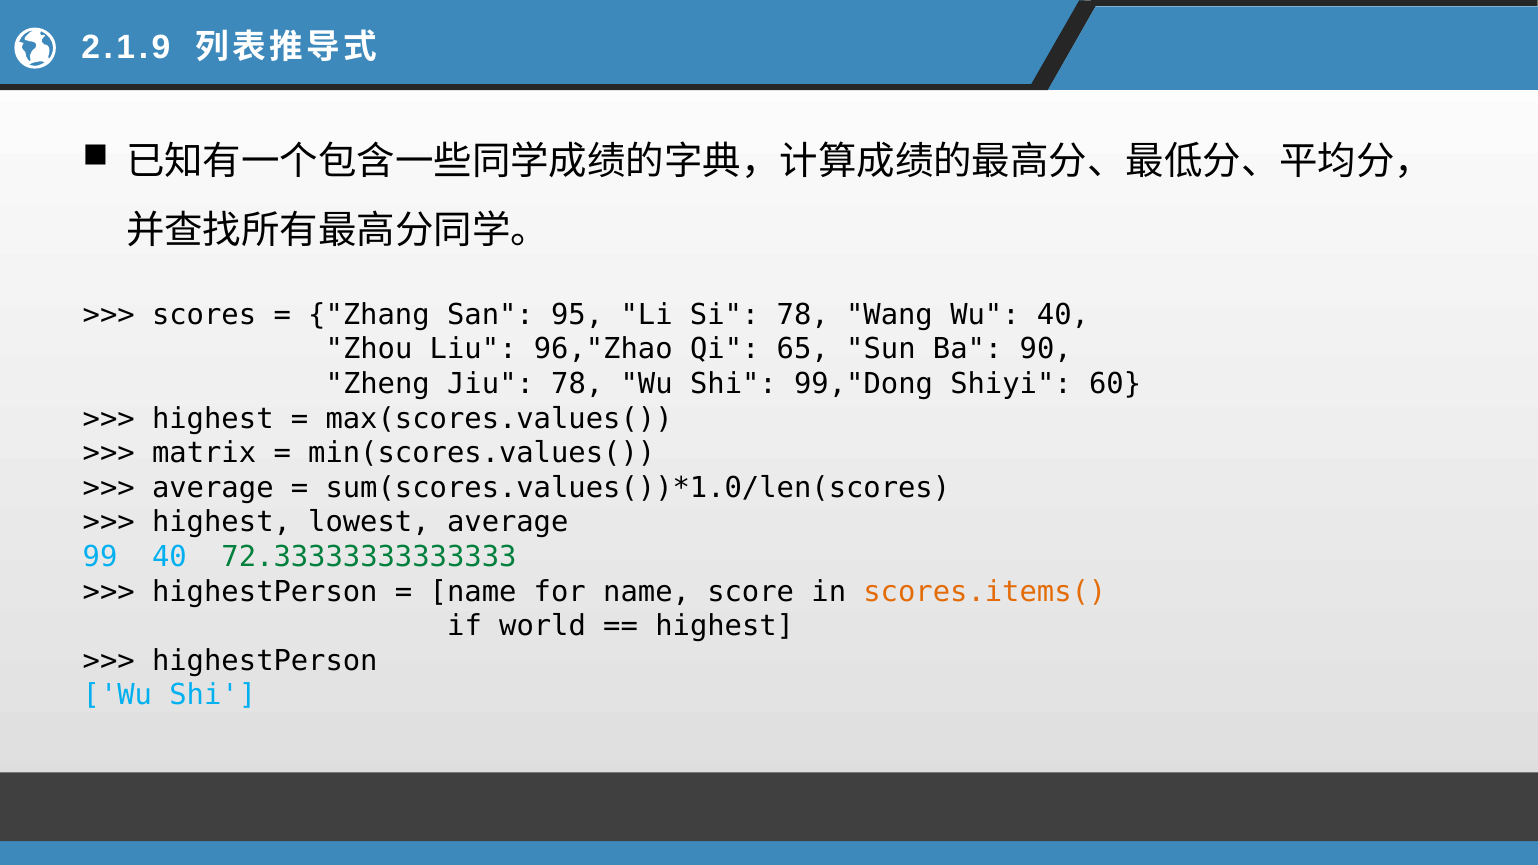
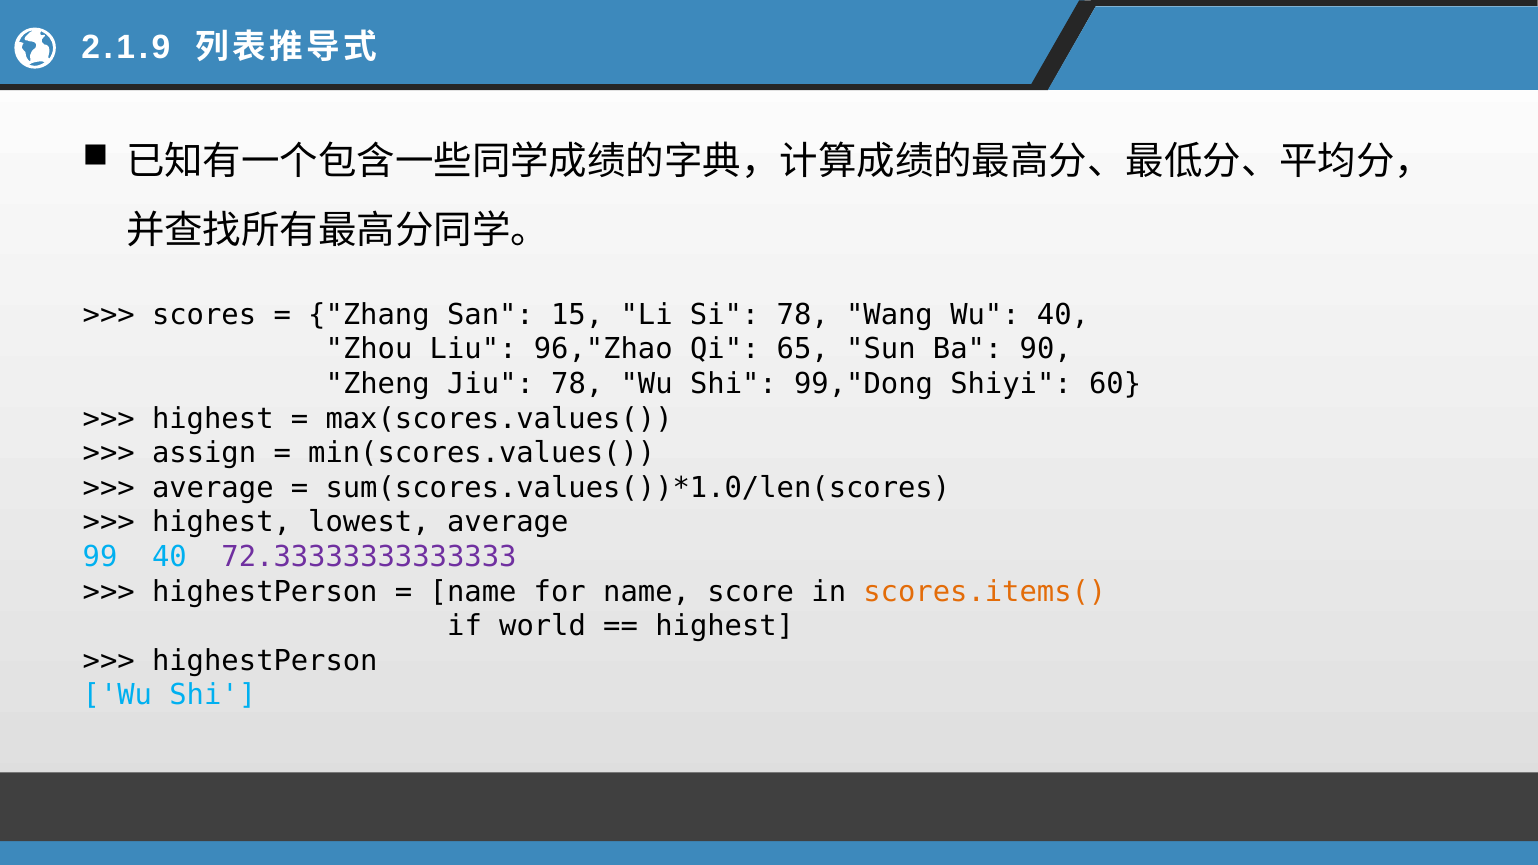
95: 95 -> 15
matrix: matrix -> assign
72.33333333333333 colour: green -> purple
